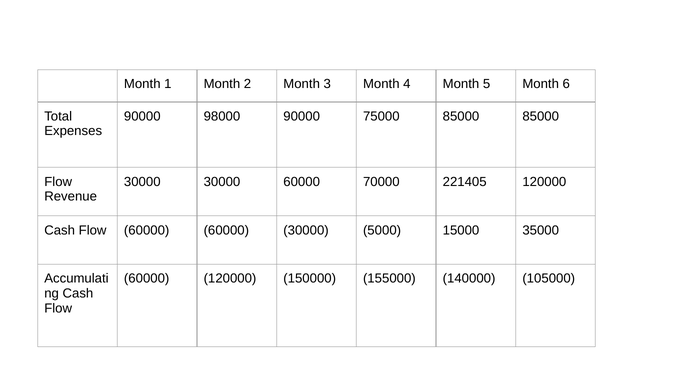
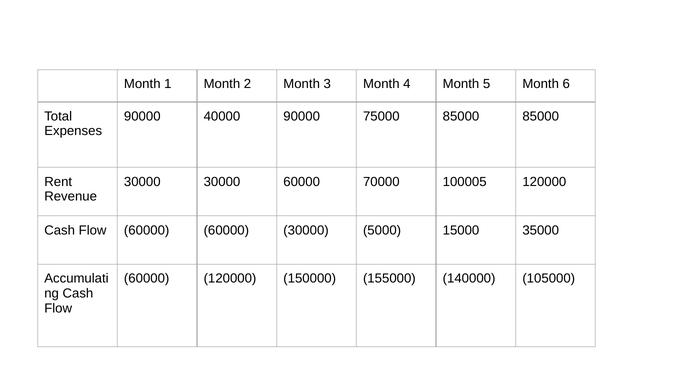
98000: 98000 -> 40000
Flow at (58, 182): Flow -> Rent
221405: 221405 -> 100005
